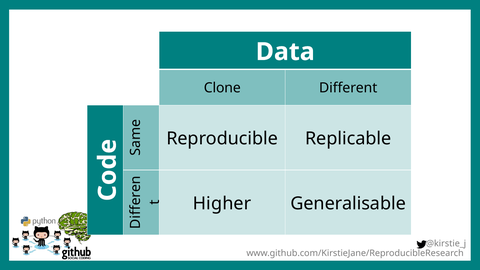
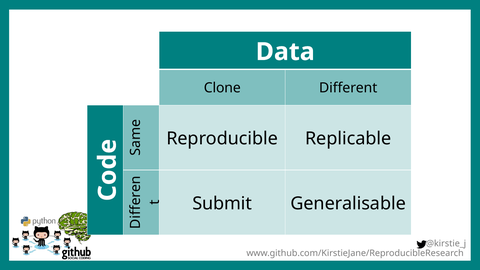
Higher: Higher -> Submit
